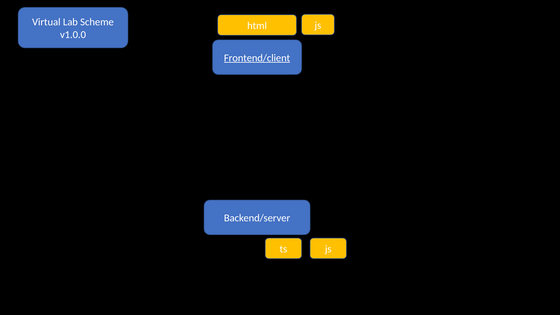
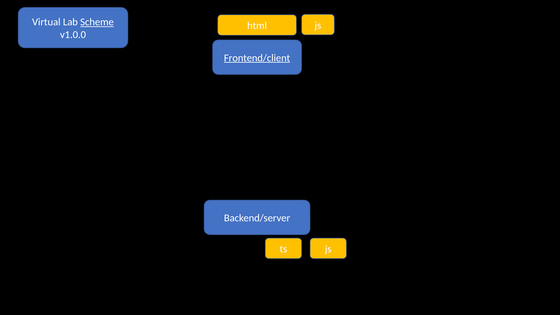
Scheme underline: none -> present
